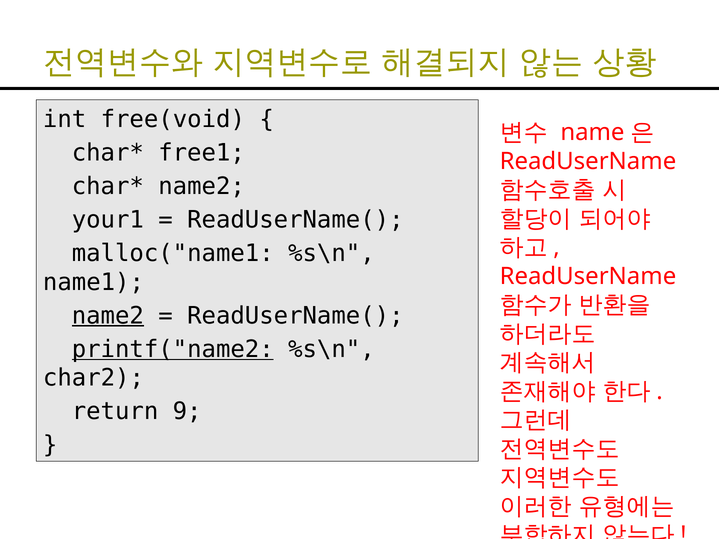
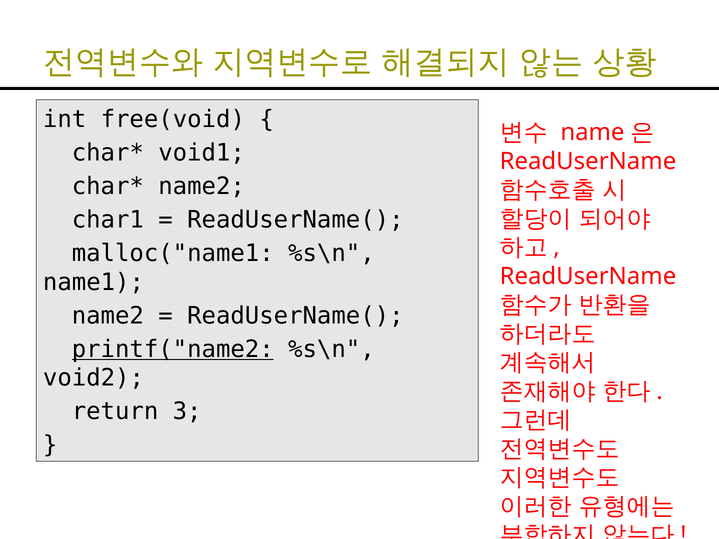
free1: free1 -> void1
your1: your1 -> char1
name2 at (108, 316) underline: present -> none
char2: char2 -> void2
9: 9 -> 3
